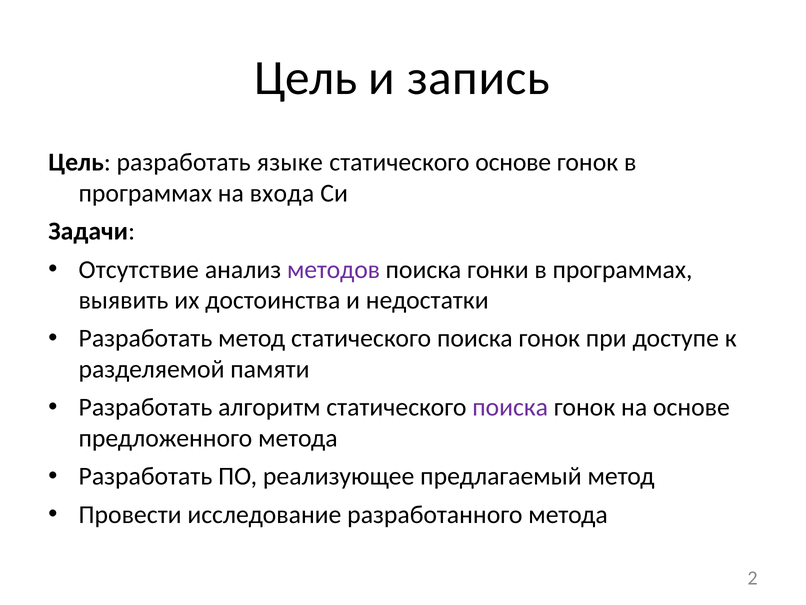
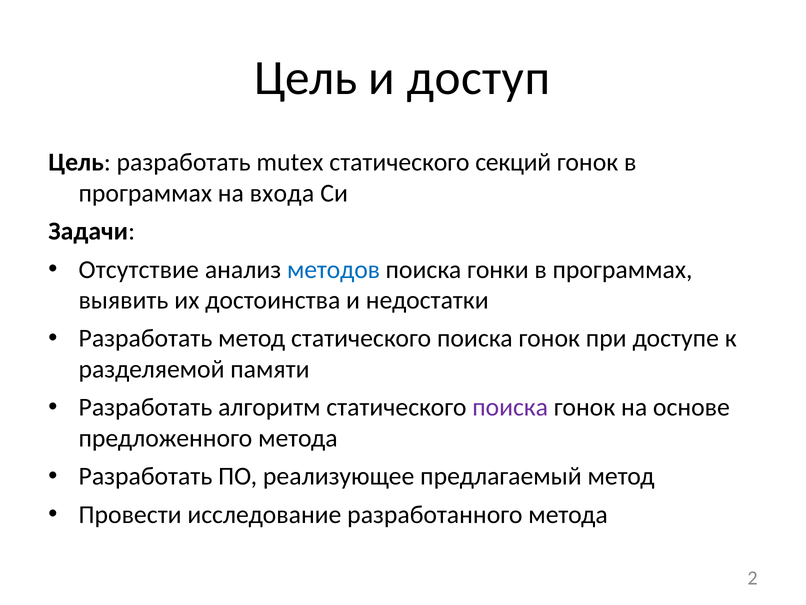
запись: запись -> доступ
языке: языке -> mutex
статического основе: основе -> секций
методов colour: purple -> blue
